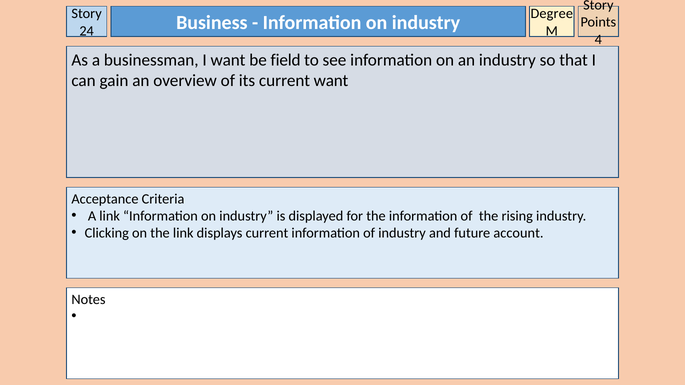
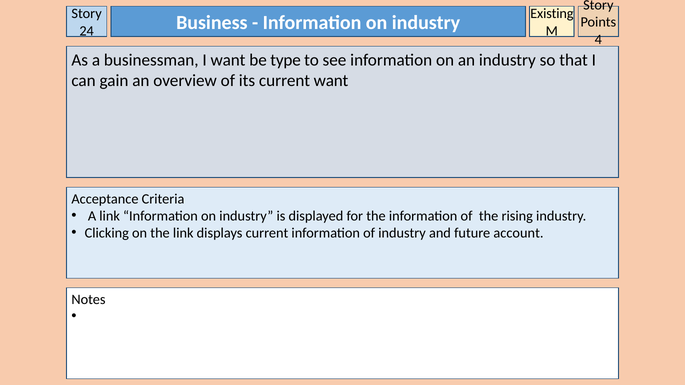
Degree: Degree -> Existing
field: field -> type
